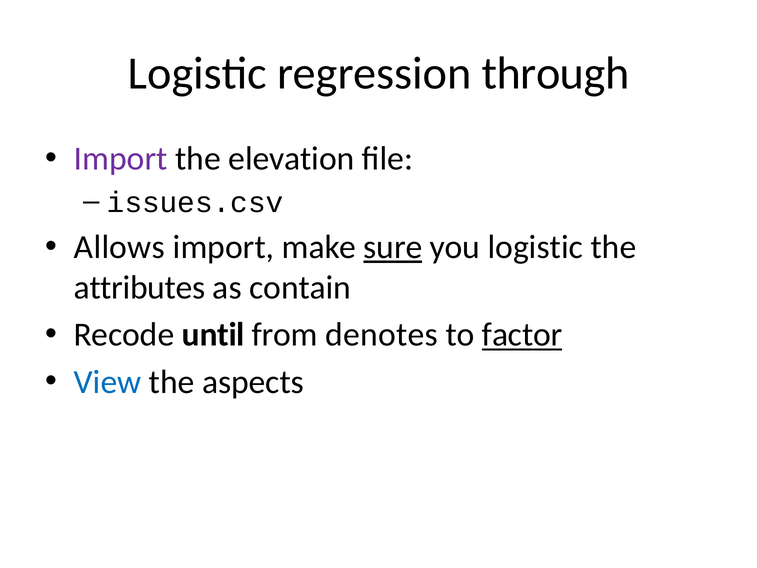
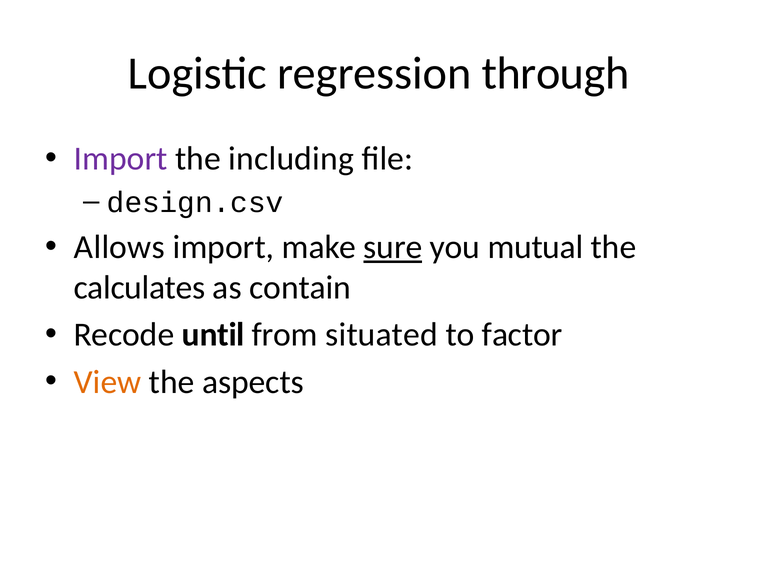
elevation: elevation -> including
issues.csv: issues.csv -> design.csv
you logistic: logistic -> mutual
attributes: attributes -> calculates
denotes: denotes -> situated
factor underline: present -> none
View colour: blue -> orange
